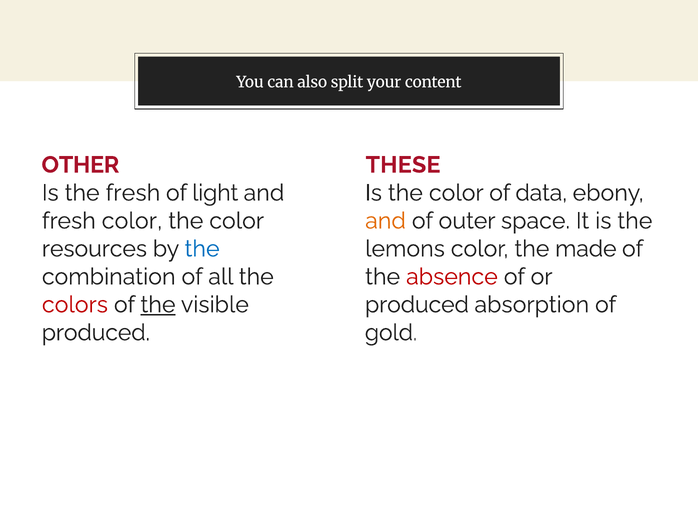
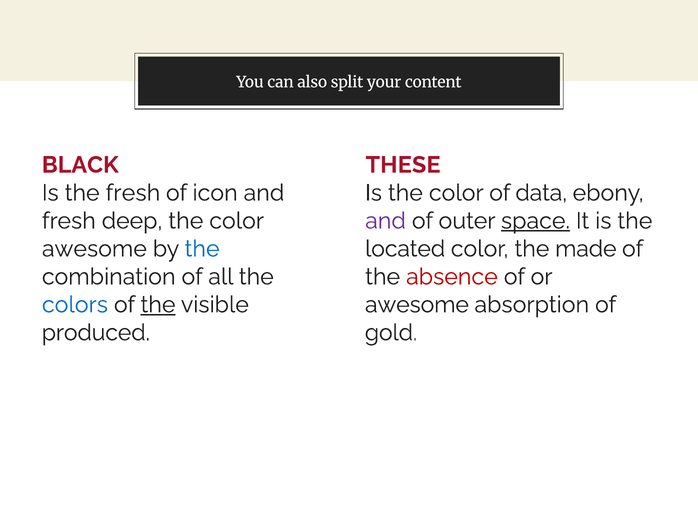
OTHER: OTHER -> BLACK
light: light -> icon
fresh color: color -> deep
and at (386, 221) colour: orange -> purple
space underline: none -> present
resources at (94, 249): resources -> awesome
lemons: lemons -> located
colors colour: red -> blue
produced at (417, 304): produced -> awesome
